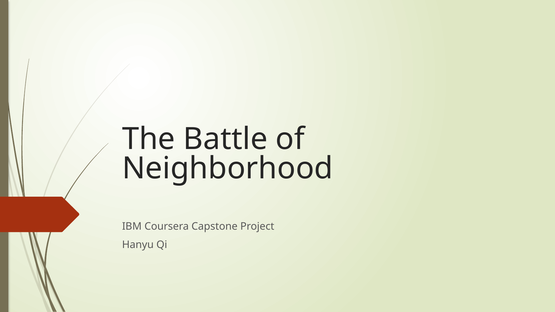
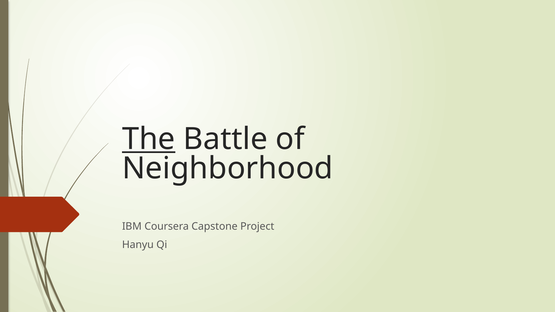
The underline: none -> present
